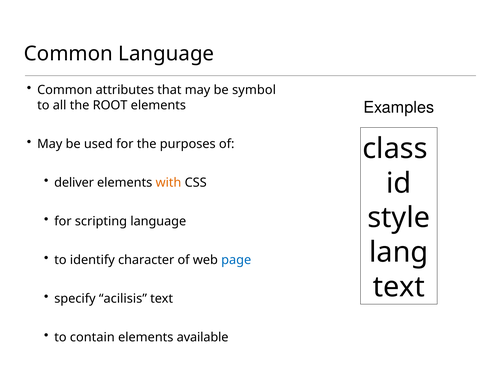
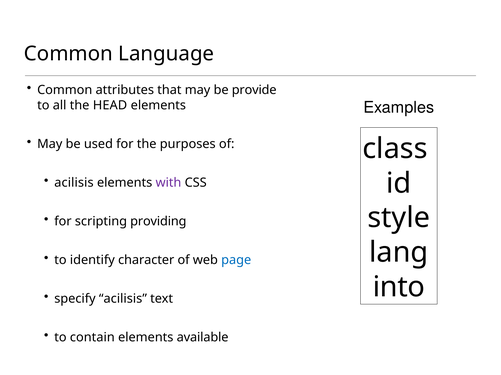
symbol: symbol -> provide
ROOT: ROOT -> HEAD
deliver at (74, 183): deliver -> acilisis
with colour: orange -> purple
scripting language: language -> providing
text at (399, 288): text -> into
